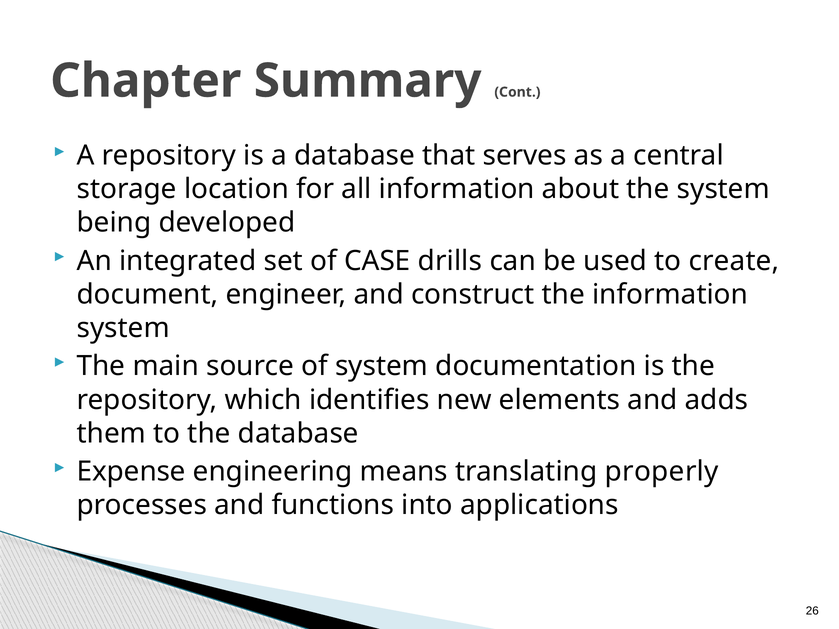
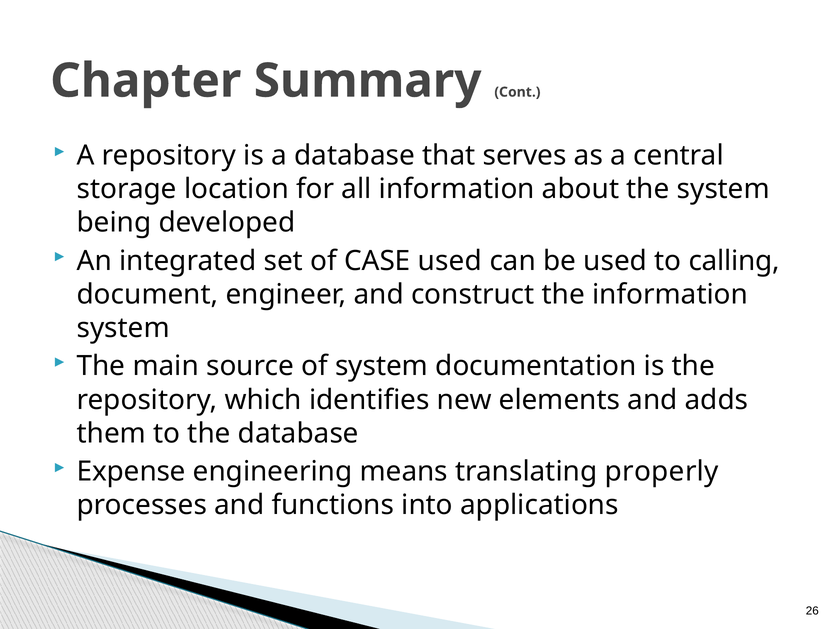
CASE drills: drills -> used
create: create -> calling
